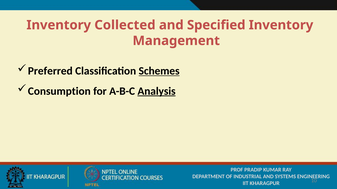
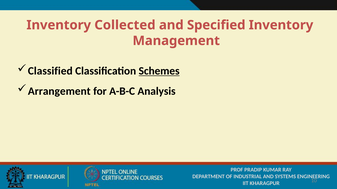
Preferred: Preferred -> Classified
Consumption: Consumption -> Arrangement
Analysis underline: present -> none
